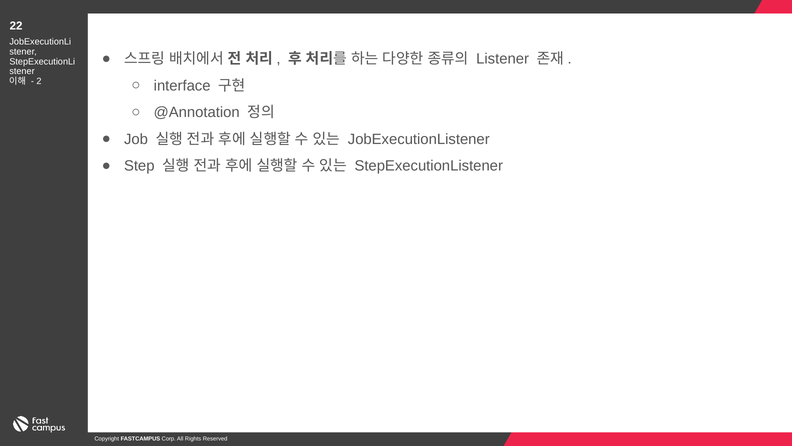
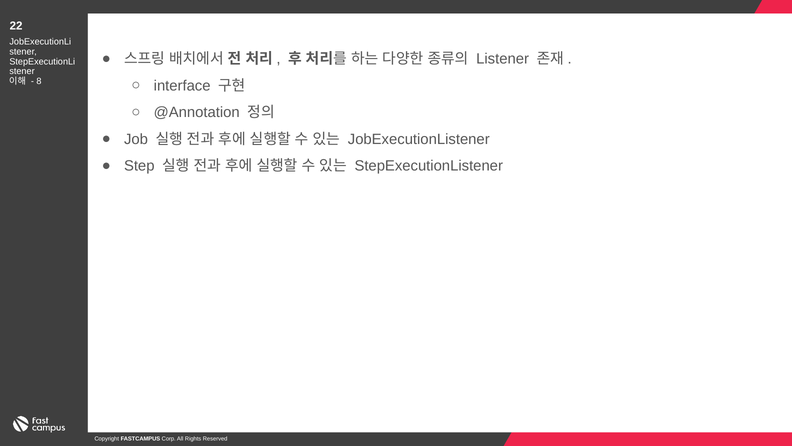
2: 2 -> 8
